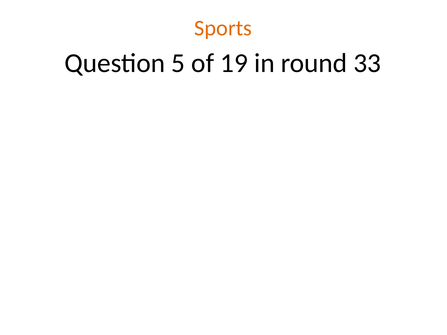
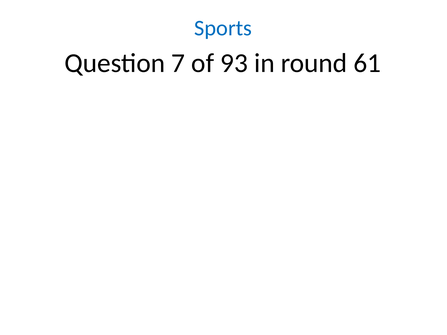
Sports colour: orange -> blue
5: 5 -> 7
19: 19 -> 93
33: 33 -> 61
